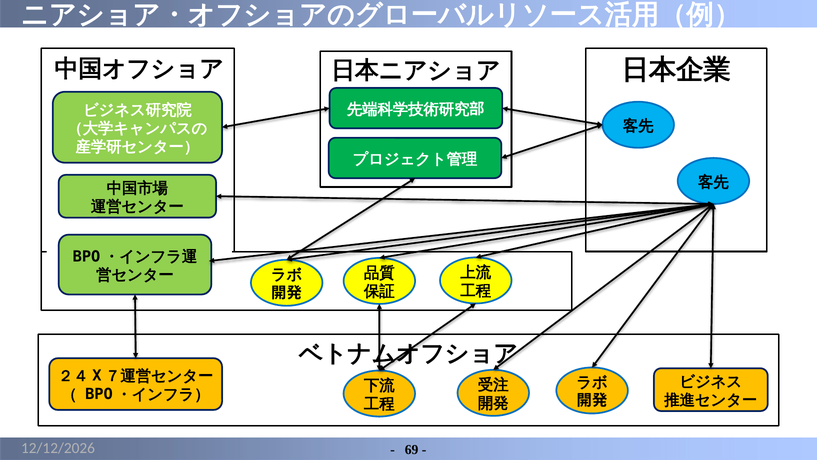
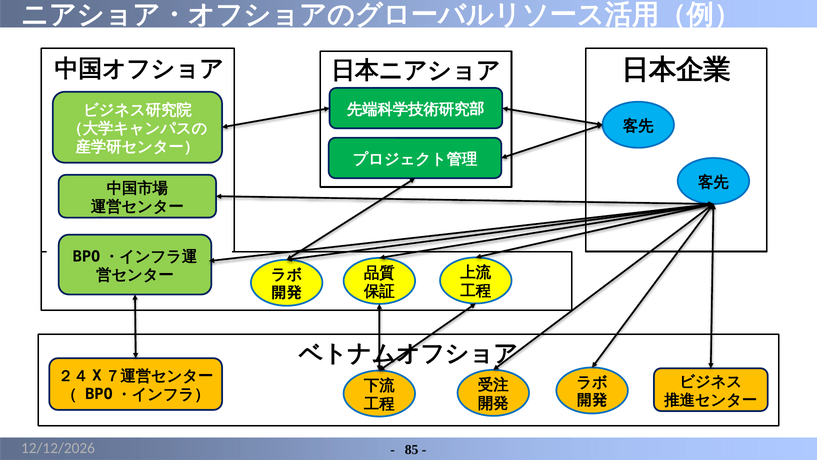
69: 69 -> 85
